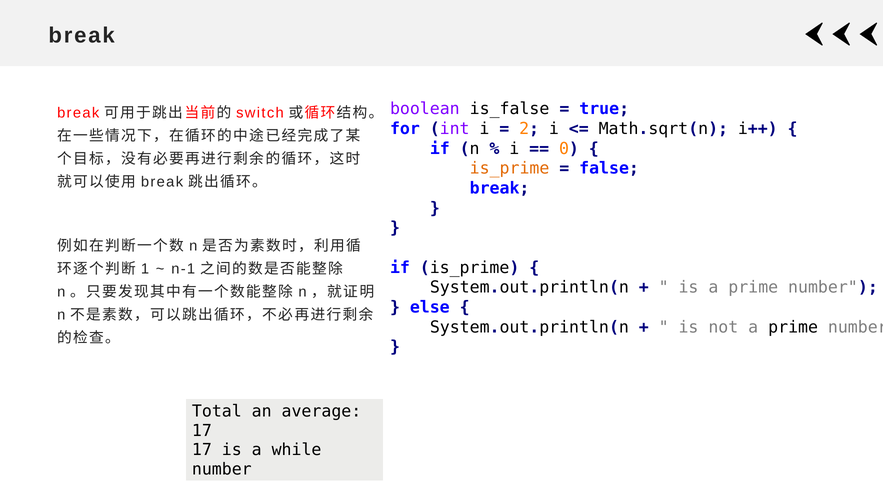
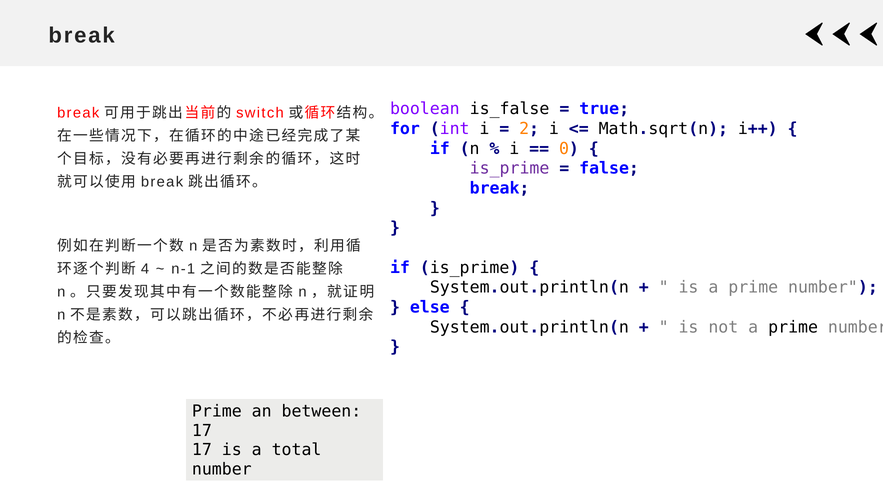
is_prime at (510, 169) colour: orange -> purple
1: 1 -> 4
Total at (217, 412): Total -> Prime
average: average -> between
while: while -> total
